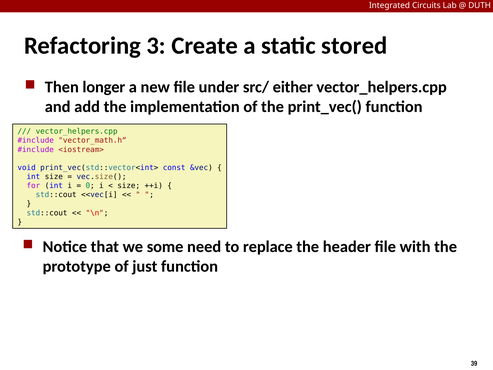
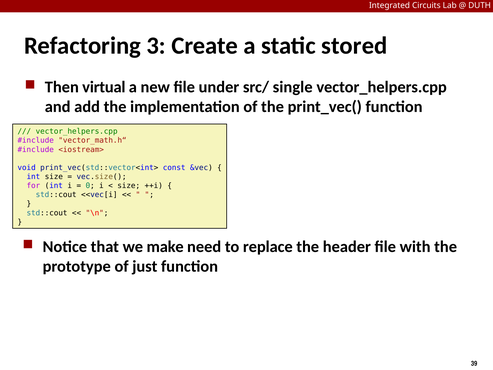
longer: longer -> virtual
either: either -> single
some: some -> make
